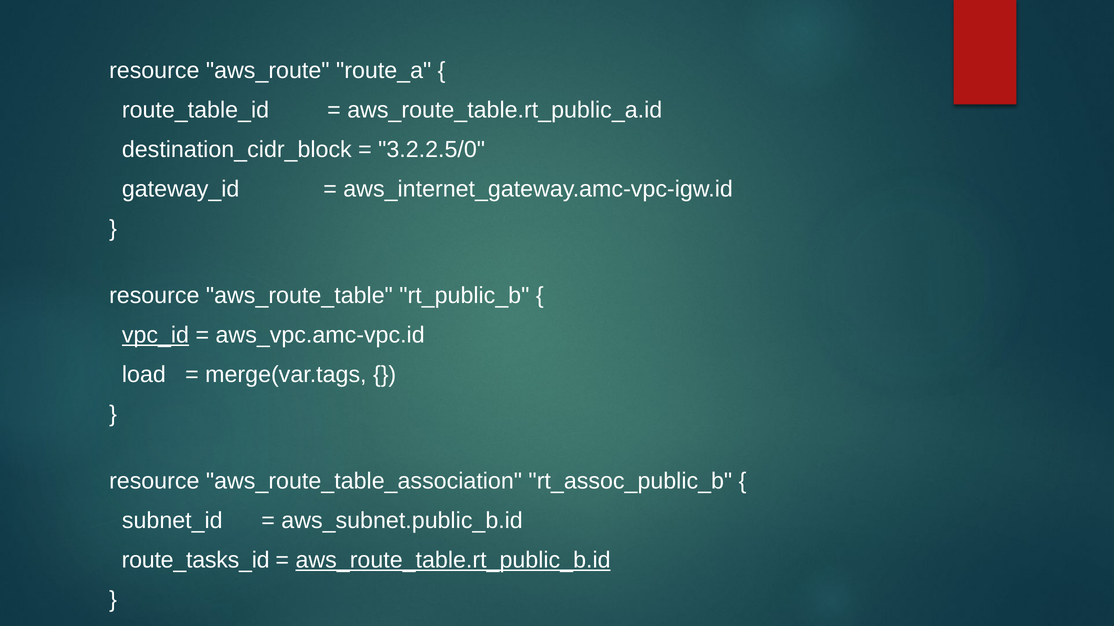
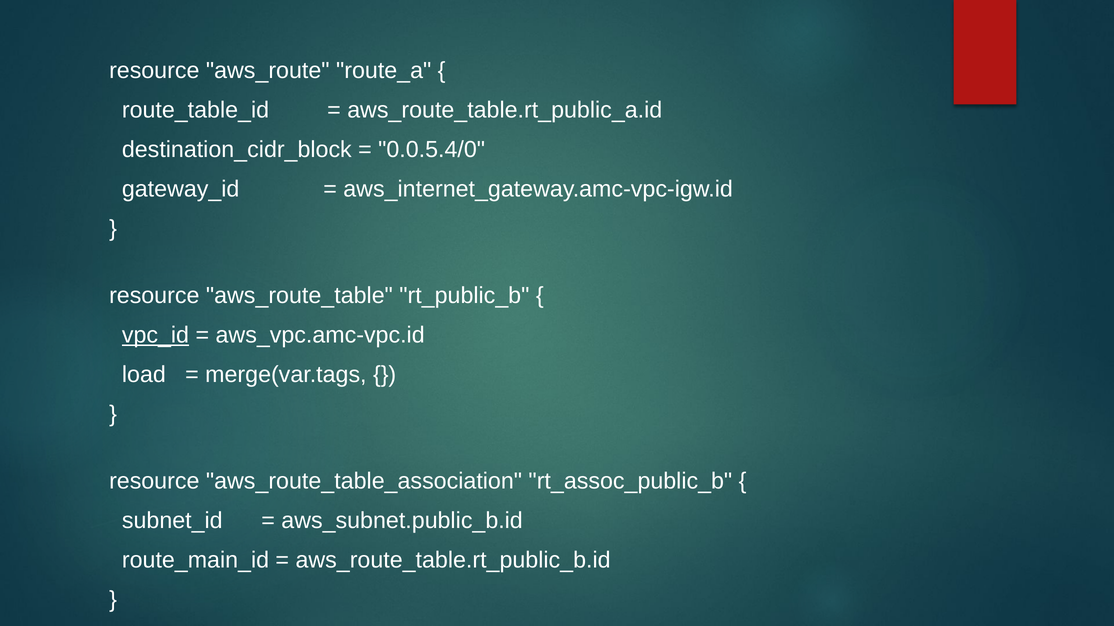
3.2.2.5/0: 3.2.2.5/0 -> 0.0.5.4/0
route_tasks_id: route_tasks_id -> route_main_id
aws_route_table.rt_public_b.id underline: present -> none
